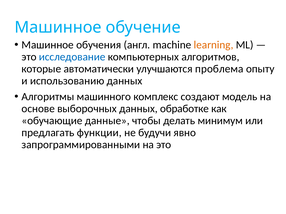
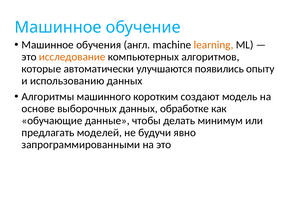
исследование colour: blue -> orange
проблема: проблема -> появились
комплекс: комплекс -> коротким
функции: функции -> моделей
